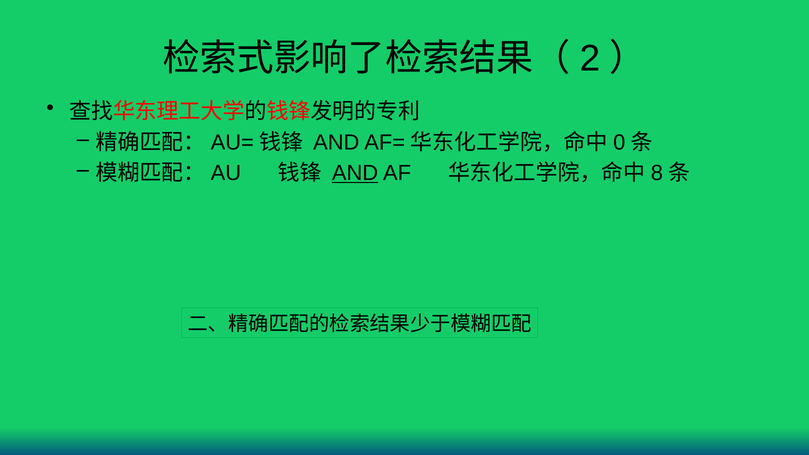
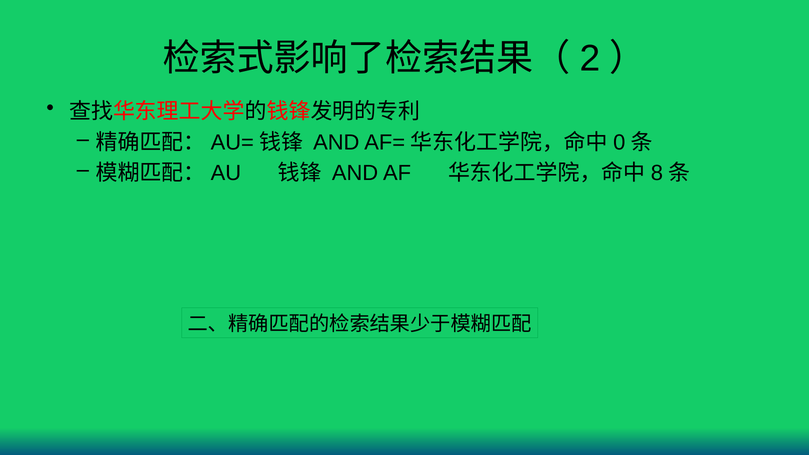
AND at (355, 173) underline: present -> none
